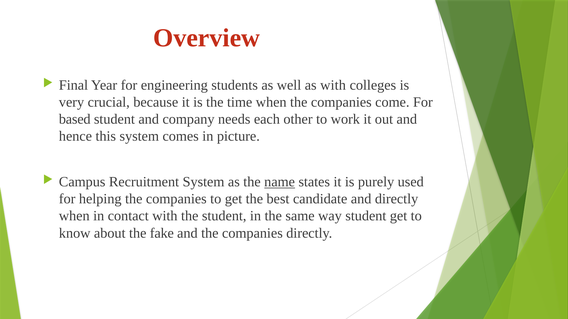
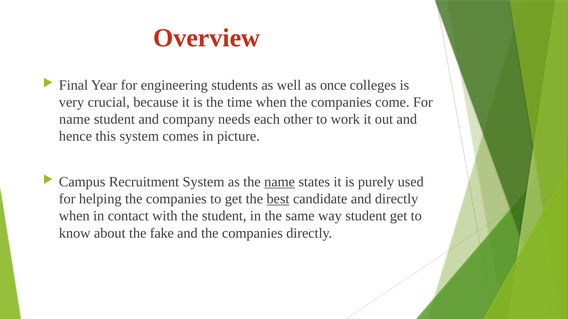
as with: with -> once
based at (75, 119): based -> name
best underline: none -> present
